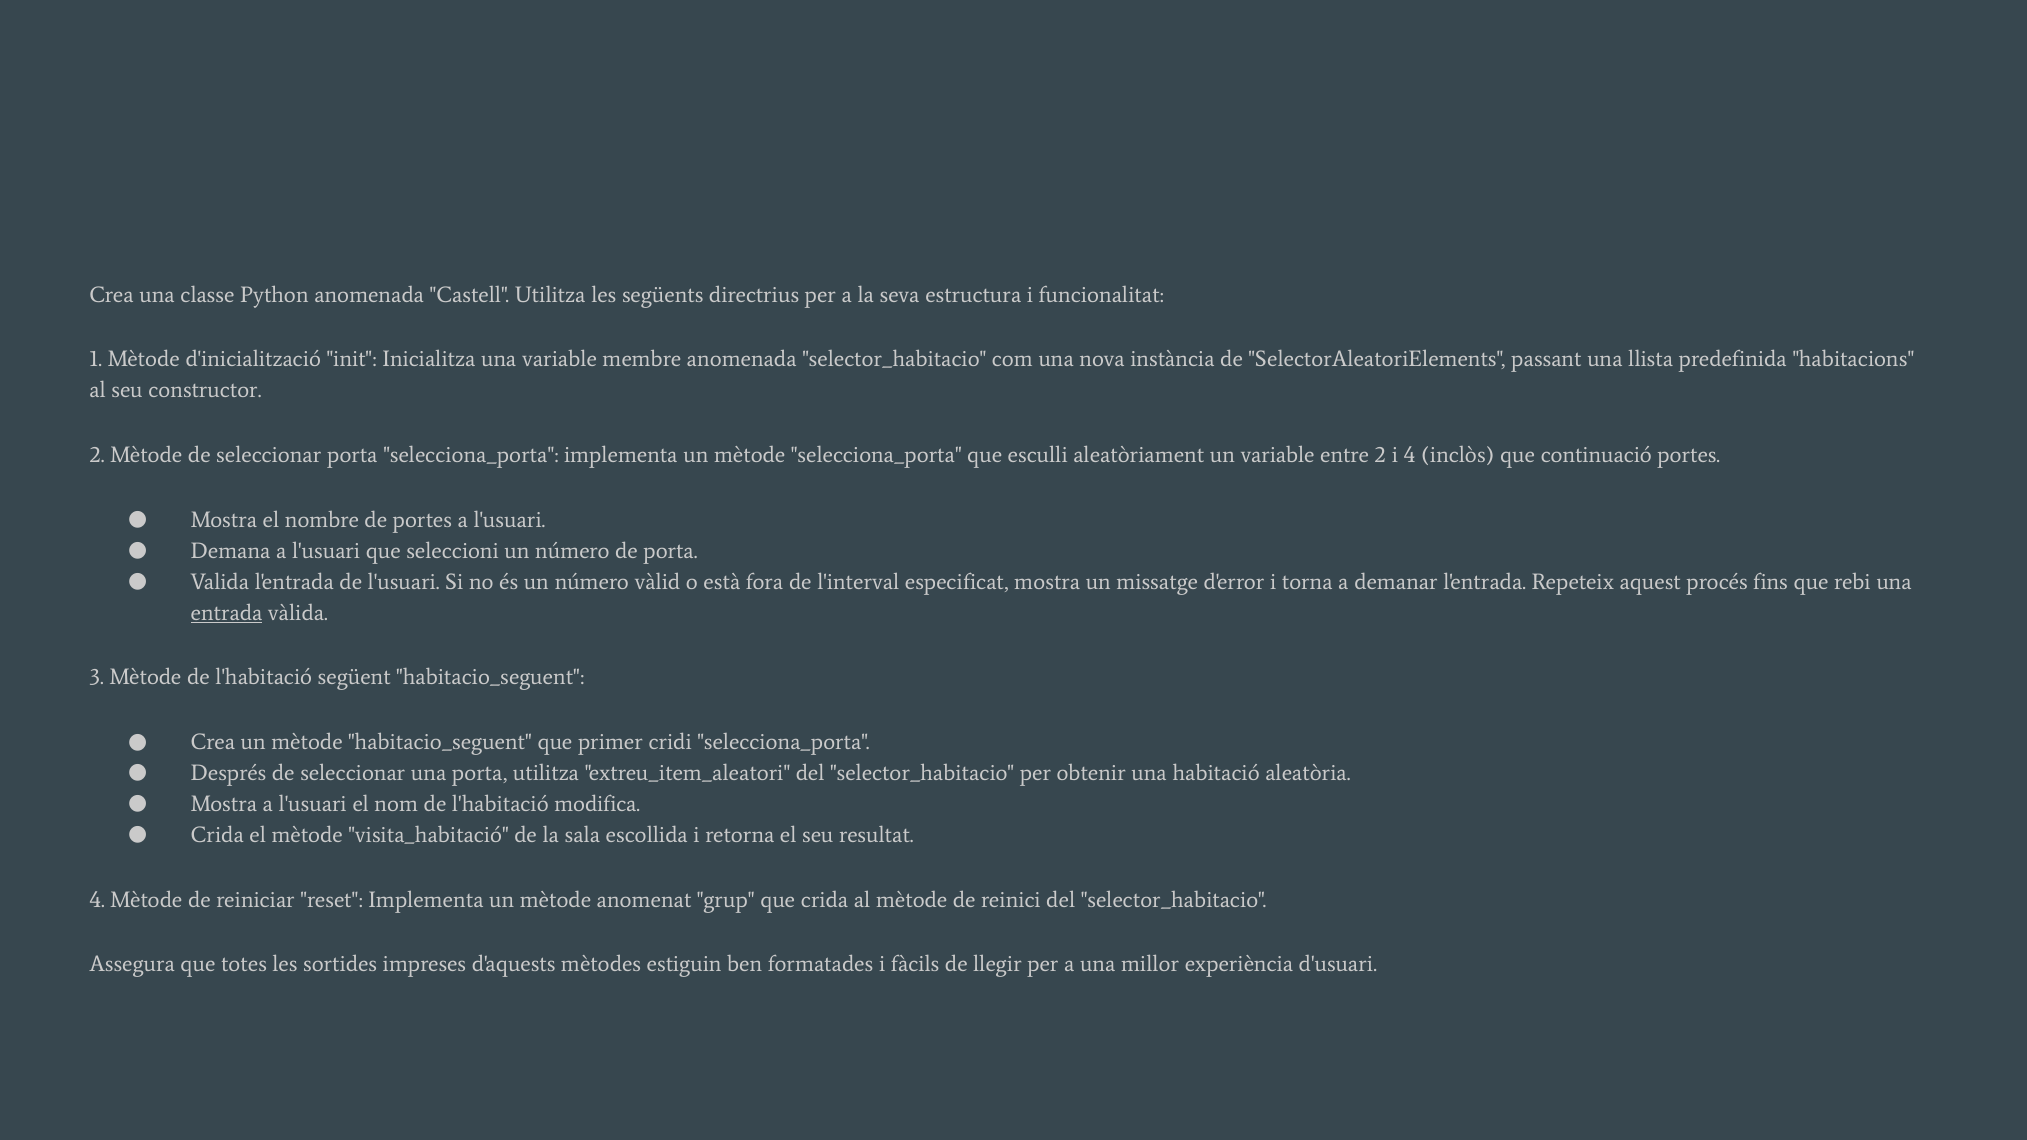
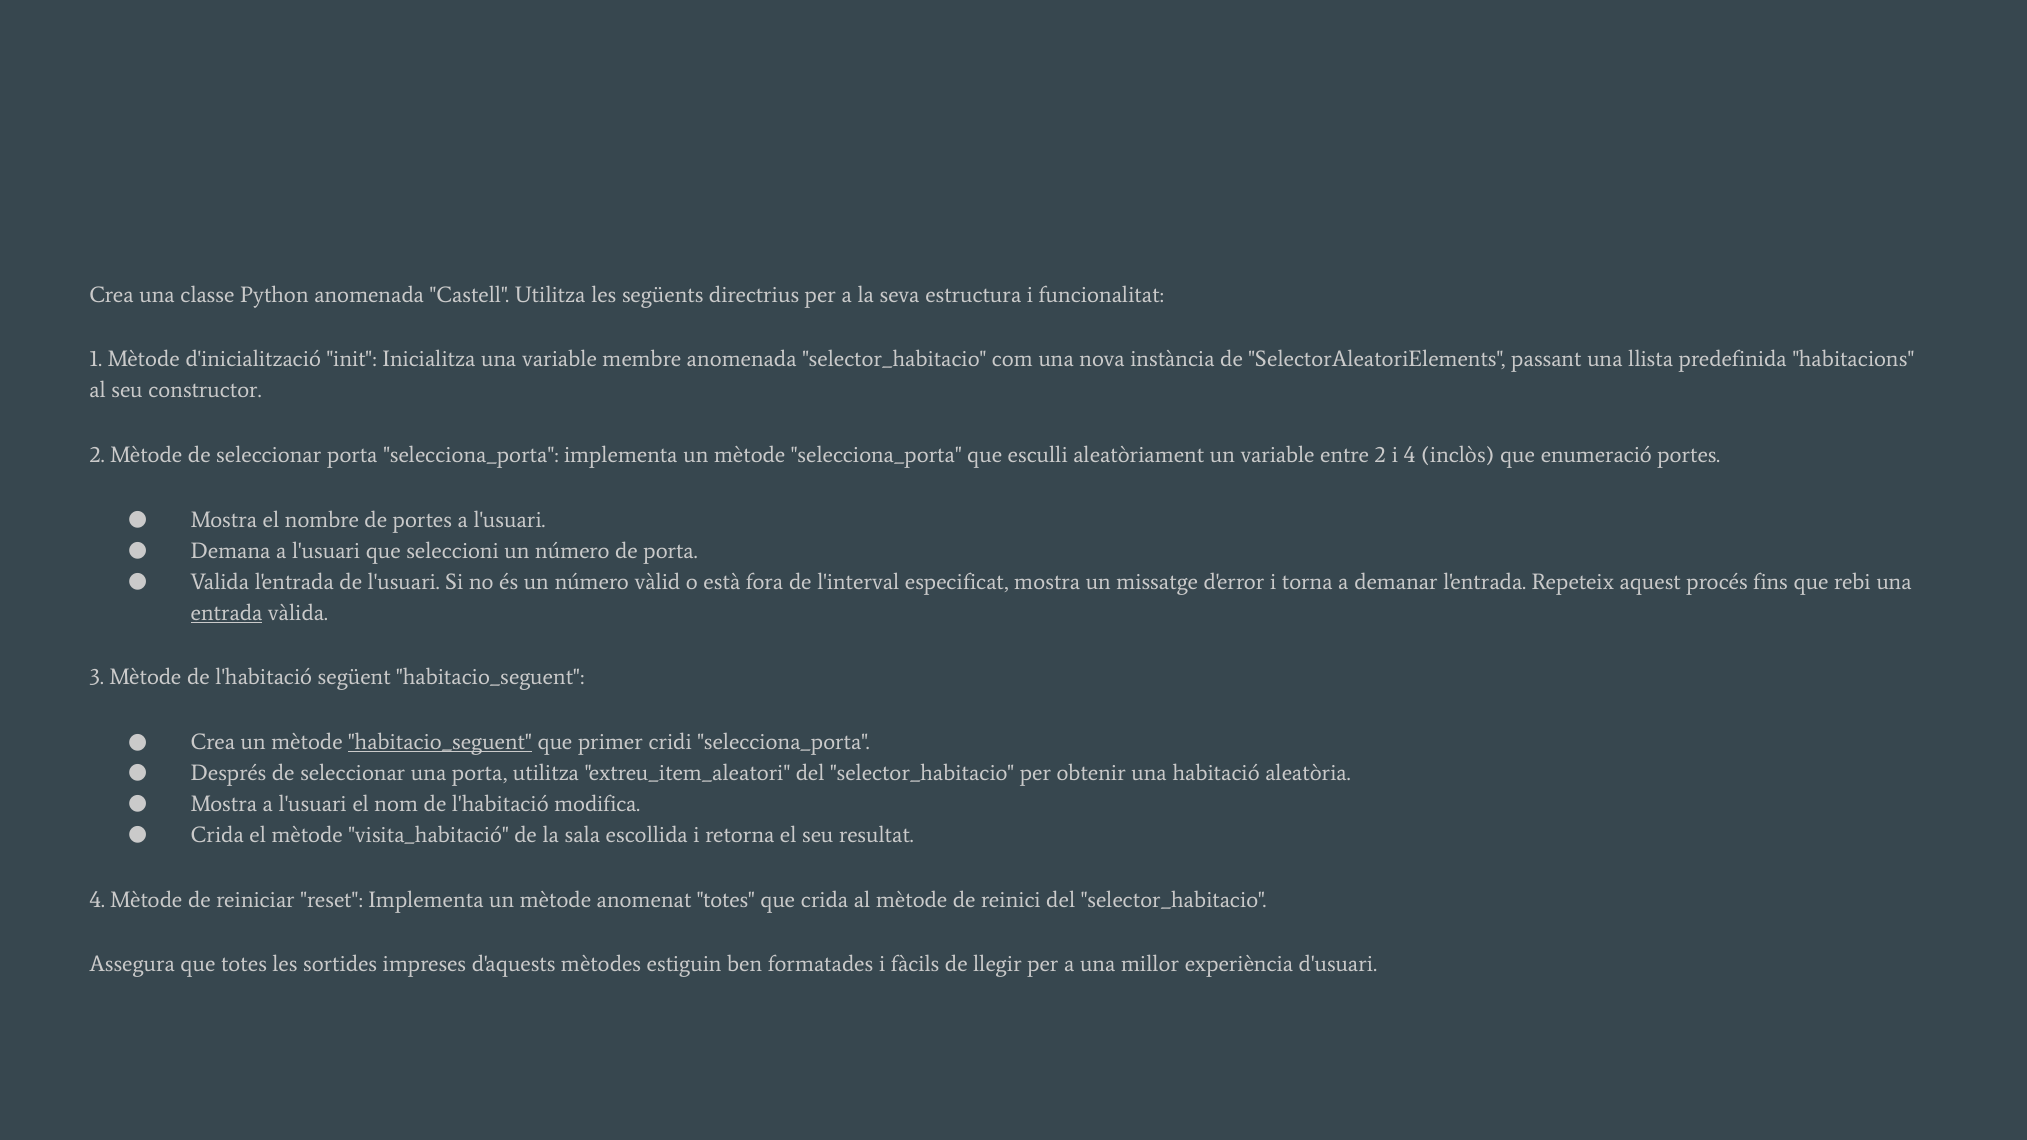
continuació: continuació -> enumeració
habitacio_seguent at (440, 742) underline: none -> present
anomenat grup: grup -> totes
